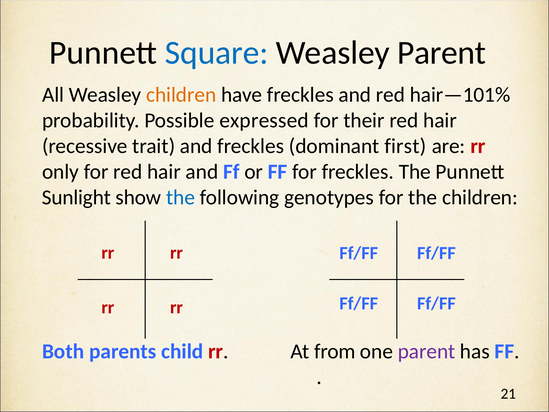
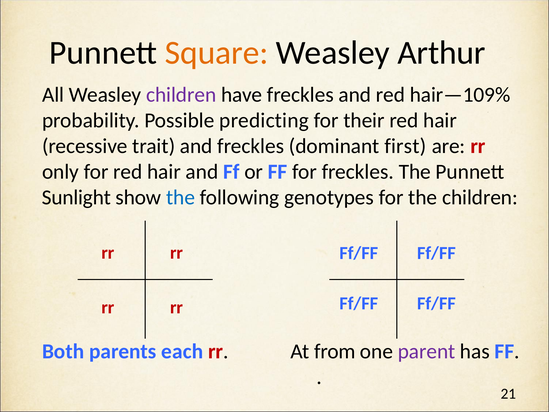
Square colour: blue -> orange
Weasley Parent: Parent -> Arthur
children at (181, 95) colour: orange -> purple
hair—101%: hair—101% -> hair—109%
expressed: expressed -> predicting
child: child -> each
